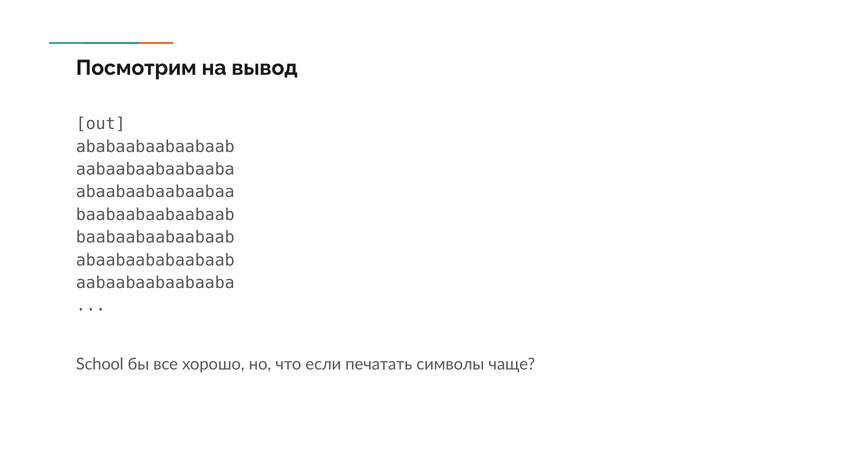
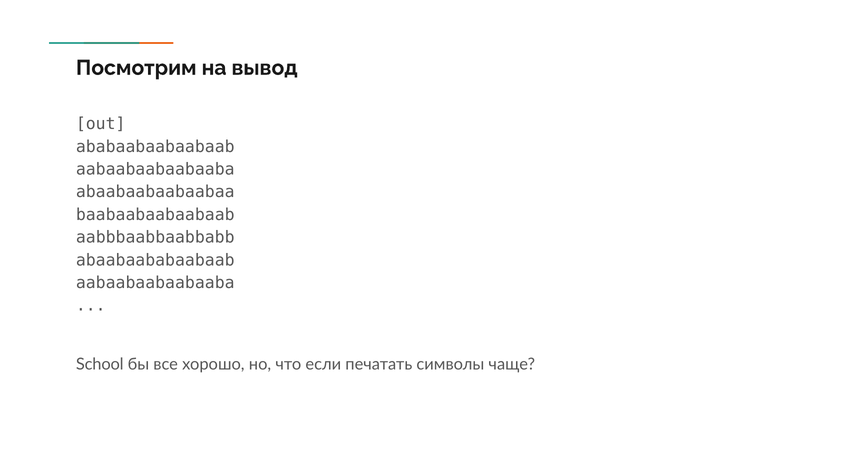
baabaabaabaabaab at (155, 237): baabaabaabaabaab -> aabbbaabbaabbabb
